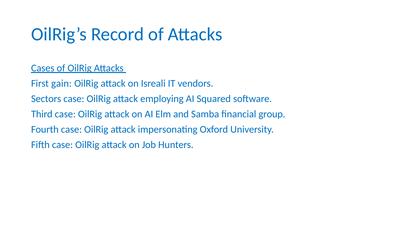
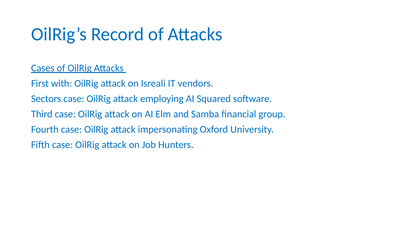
gain: gain -> with
